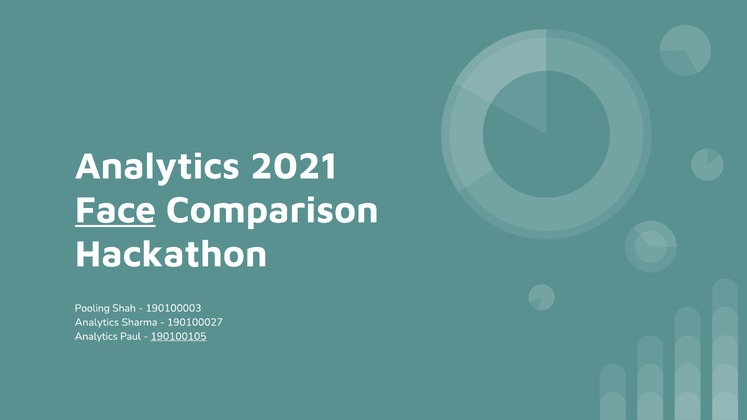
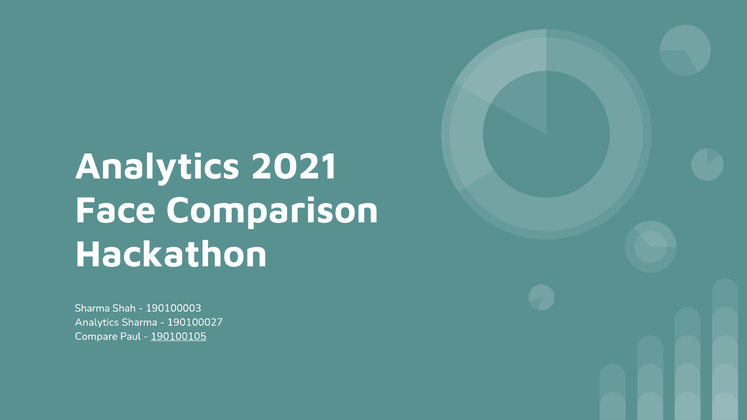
Face underline: present -> none
Pooling at (92, 308): Pooling -> Sharma
Analytics at (96, 336): Analytics -> Compare
